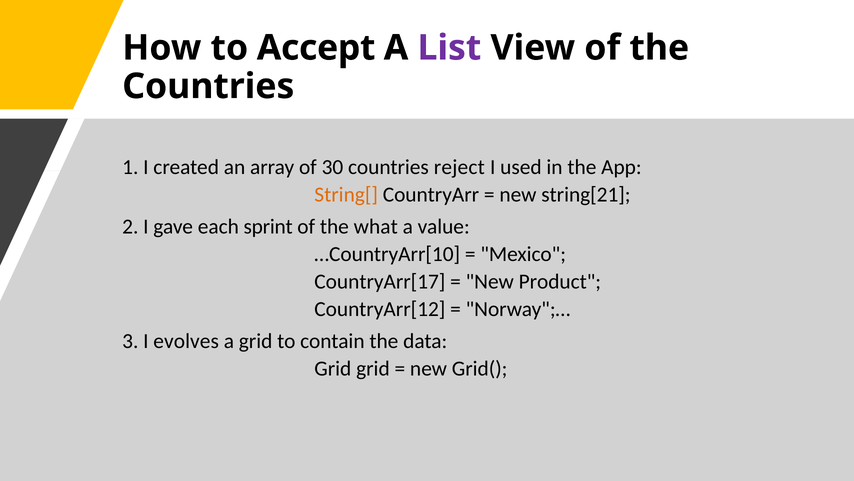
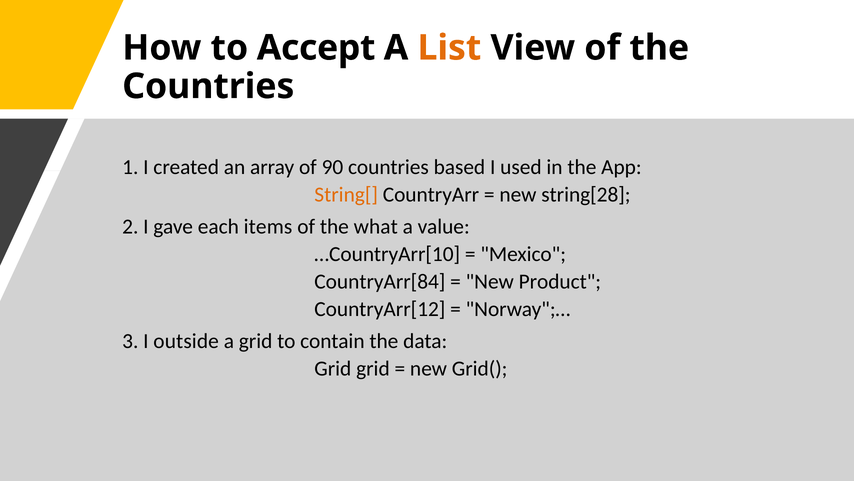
List colour: purple -> orange
30: 30 -> 90
reject: reject -> based
string[21: string[21 -> string[28
sprint: sprint -> items
CountryArr[17: CountryArr[17 -> CountryArr[84
evolves: evolves -> outside
